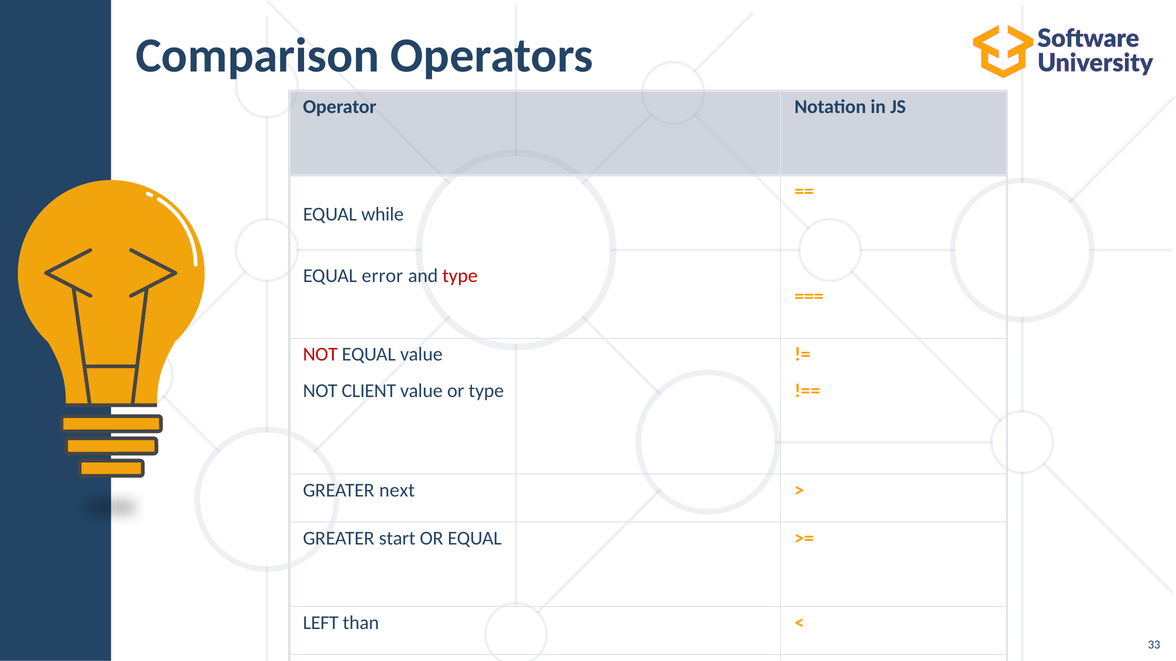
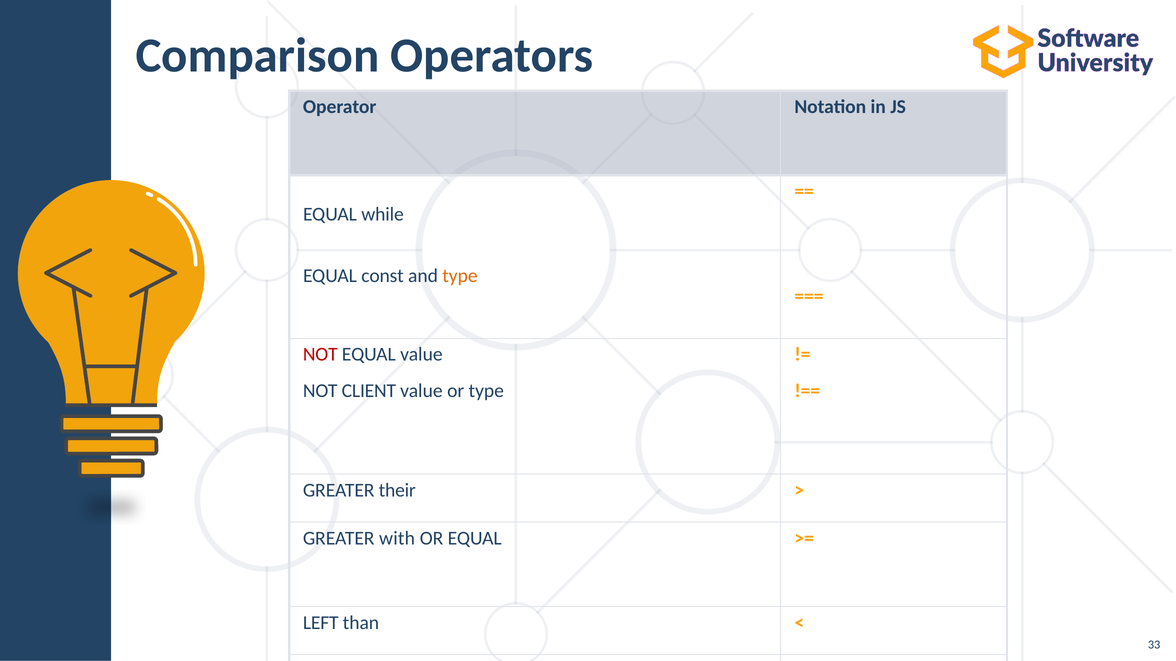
error: error -> const
type at (460, 276) colour: red -> orange
next: next -> their
start: start -> with
